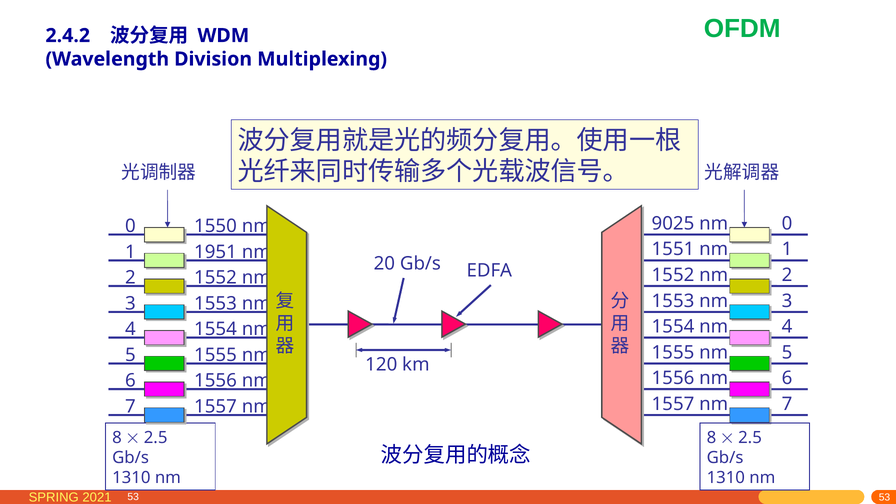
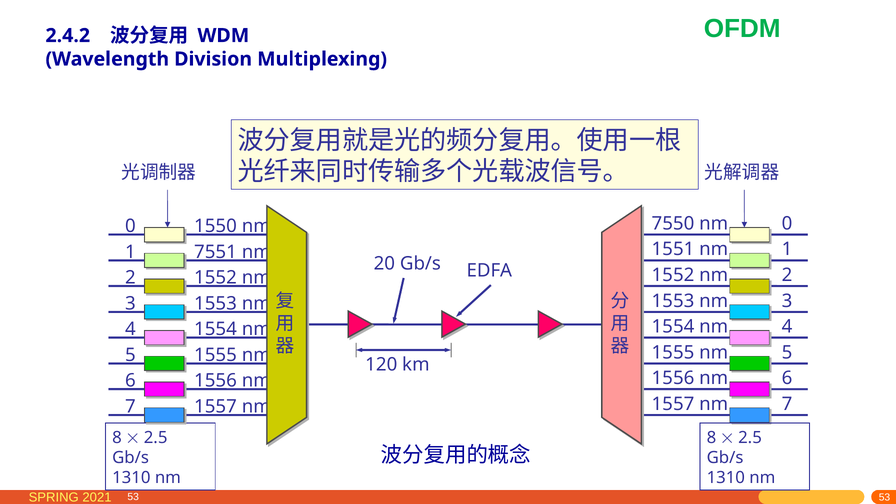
9025: 9025 -> 7550
1951: 1951 -> 7551
